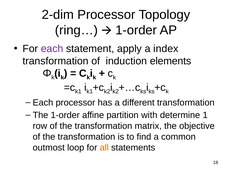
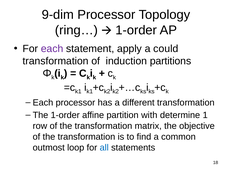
2-dim: 2-dim -> 9-dim
index: index -> could
elements: elements -> partitions
all colour: orange -> blue
